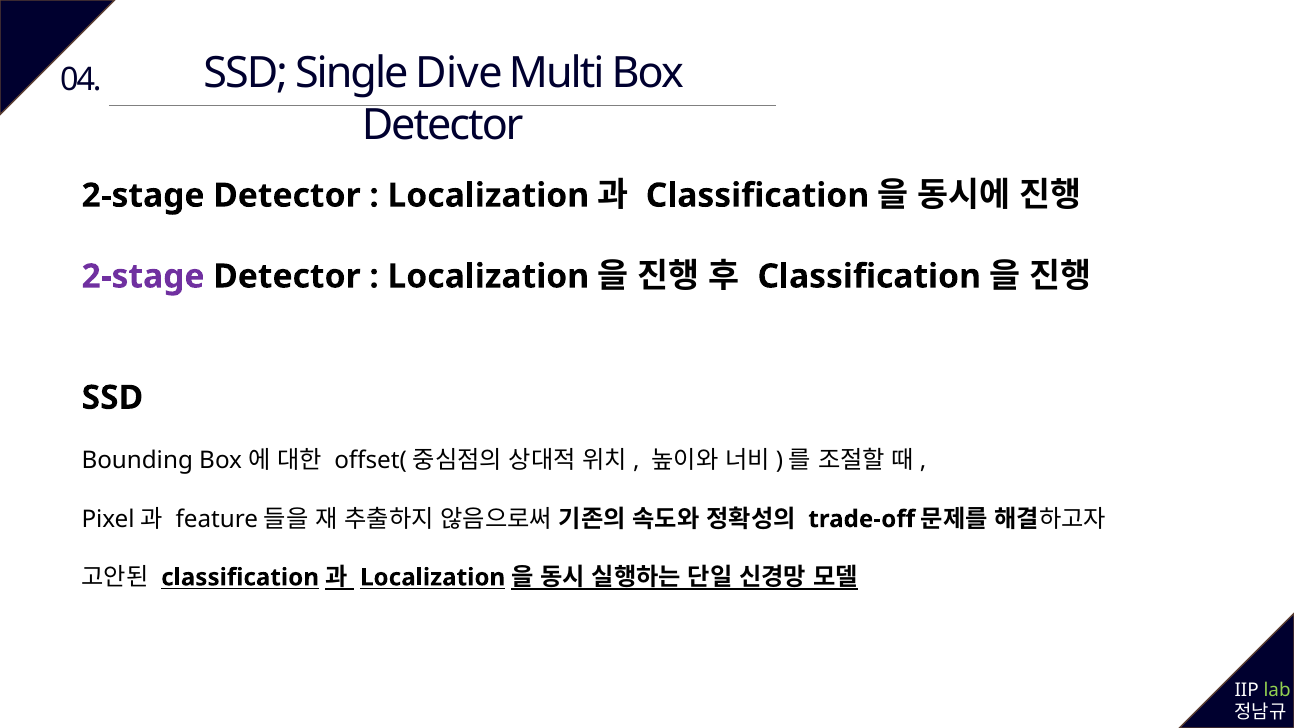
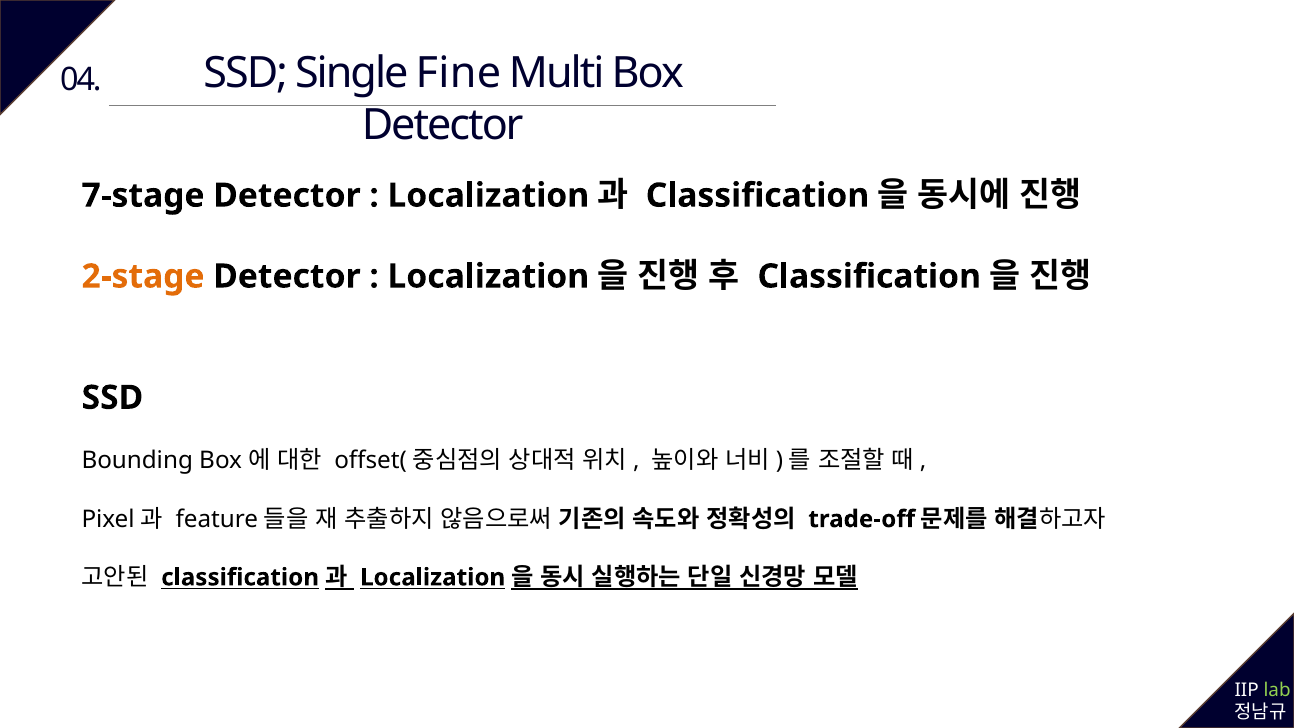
Dive: Dive -> Fine
2-stage at (143, 196): 2-stage -> 7-stage
2-stage at (143, 276) colour: purple -> orange
